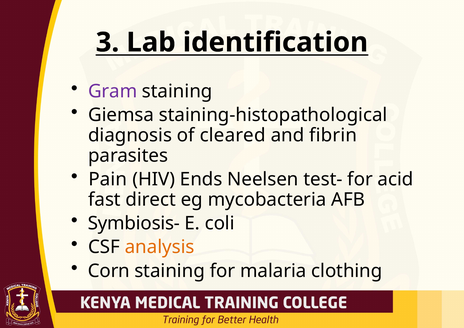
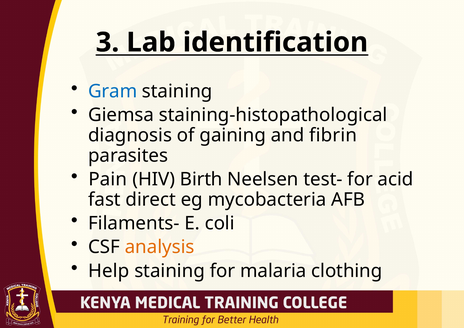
Gram colour: purple -> blue
cleared: cleared -> gaining
Ends: Ends -> Birth
Symbiosis-: Symbiosis- -> Filaments-
Corn: Corn -> Help
